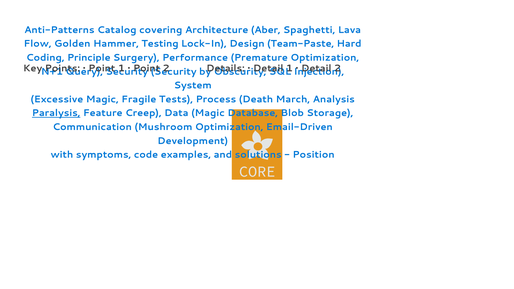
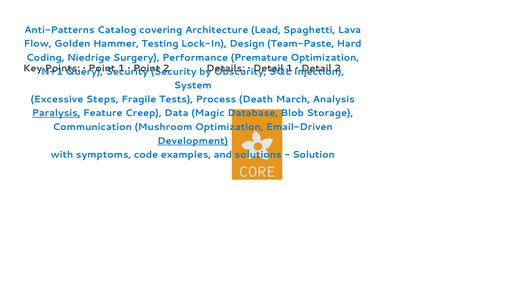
Aber: Aber -> Lead
Principle: Principle -> Niedrige
Excessive Magic: Magic -> Steps
Development underline: none -> present
Position: Position -> Solution
